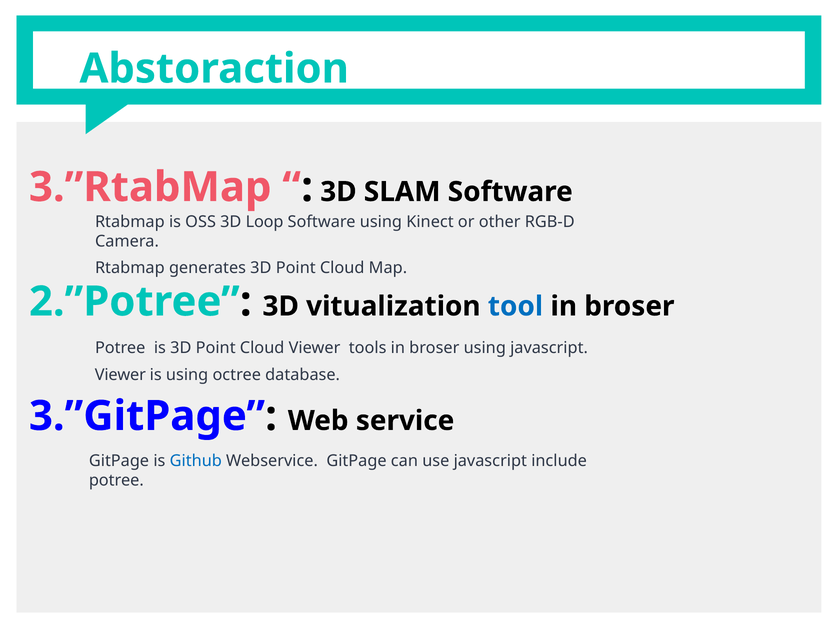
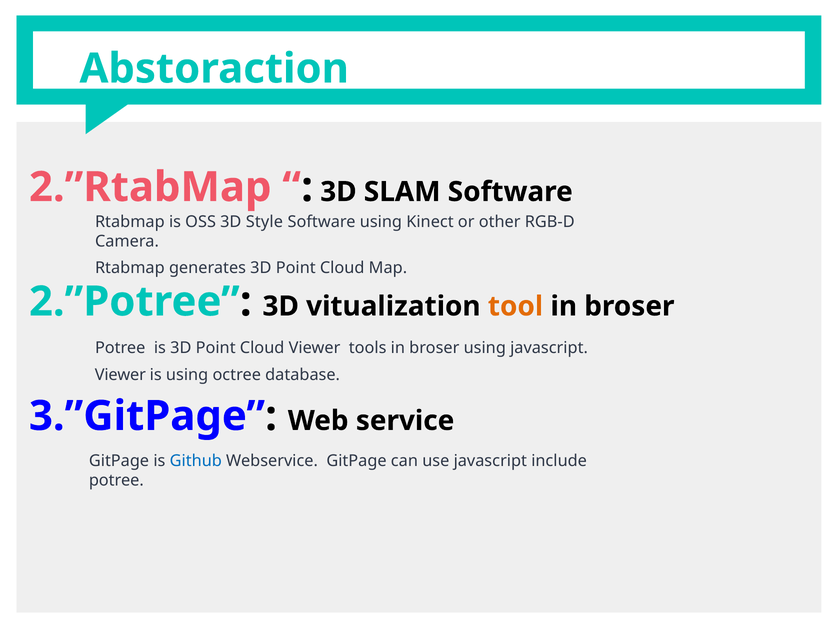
3.”RtabMap: 3.”RtabMap -> 2.”RtabMap
Loop: Loop -> Style
tool colour: blue -> orange
